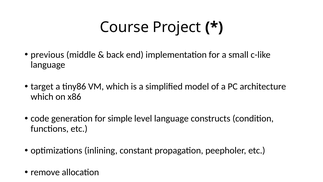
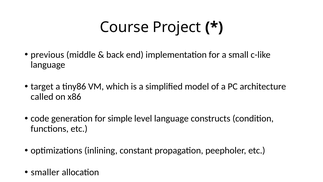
which at (42, 97): which -> called
remove: remove -> smaller
